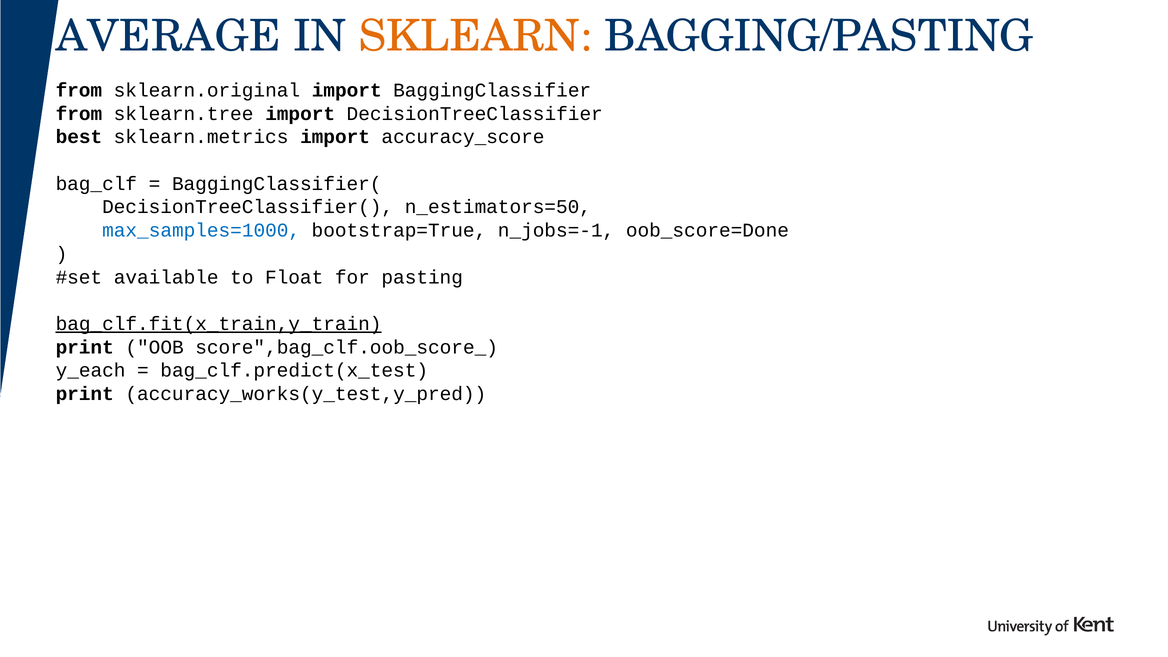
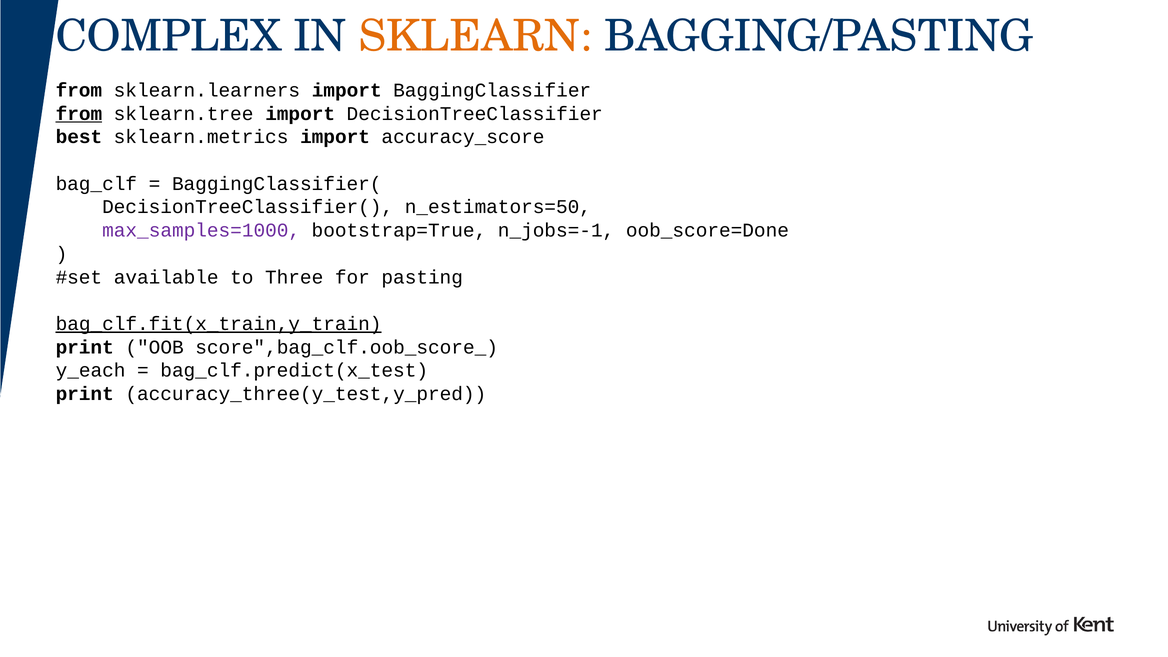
AVERAGE: AVERAGE -> COMPLEX
sklearn.original: sklearn.original -> sklearn.learners
from at (79, 114) underline: none -> present
max_samples=1000 colour: blue -> purple
Float: Float -> Three
accuracy_works(y_test,y_pred: accuracy_works(y_test,y_pred -> accuracy_three(y_test,y_pred
